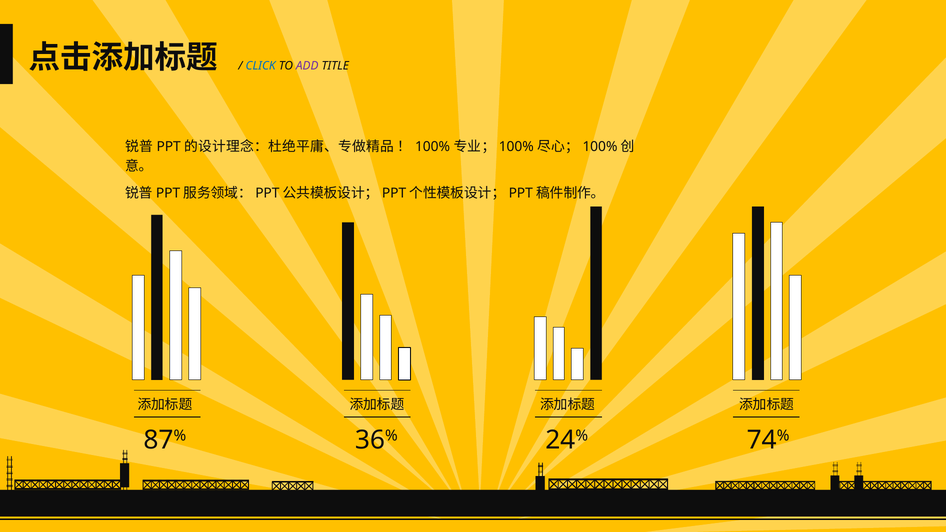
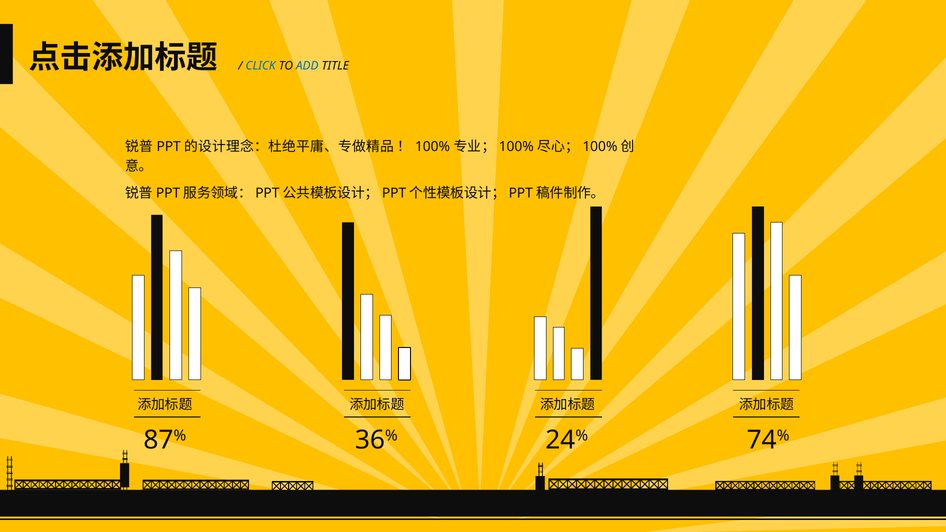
ADD colour: purple -> blue
